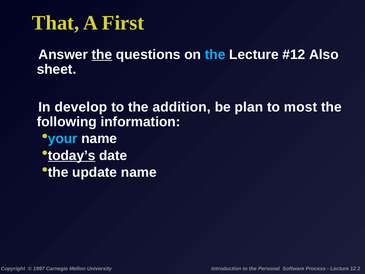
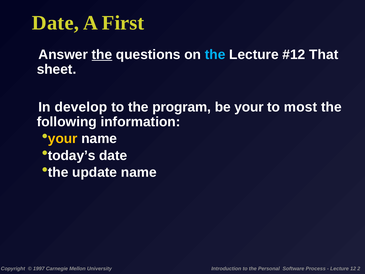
That at (56, 23): That -> Date
Also: Also -> That
addition: addition -> program
be plan: plan -> your
your at (63, 139) colour: light blue -> yellow
today’s underline: present -> none
